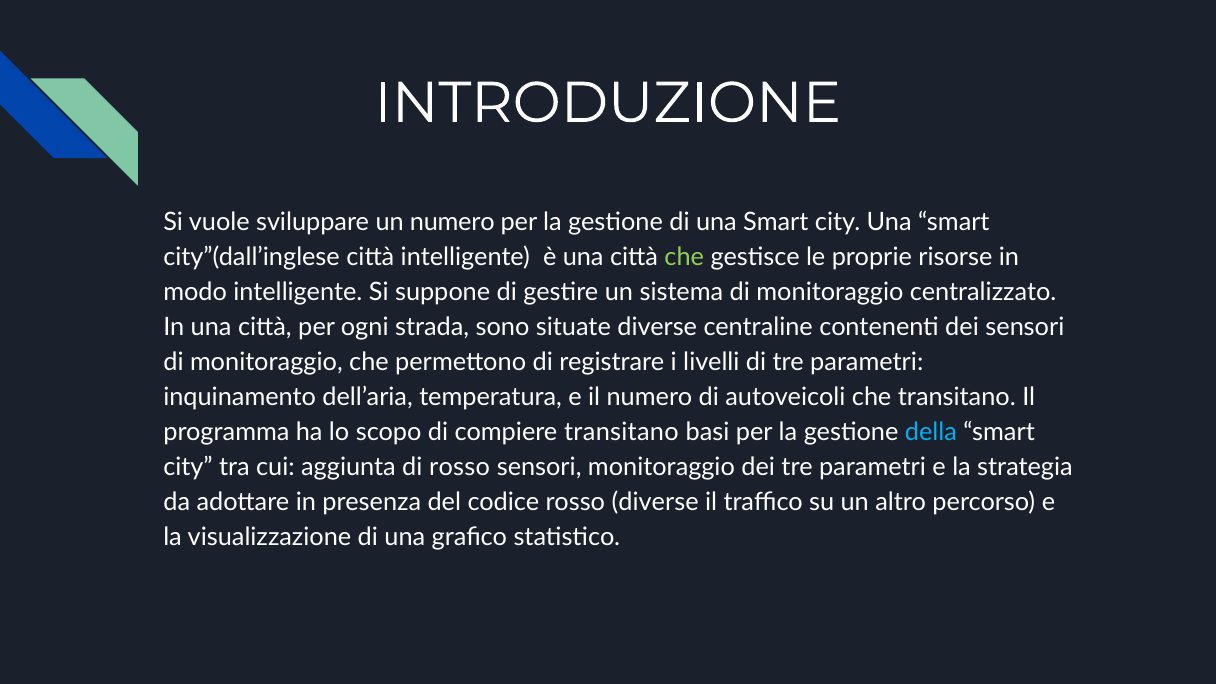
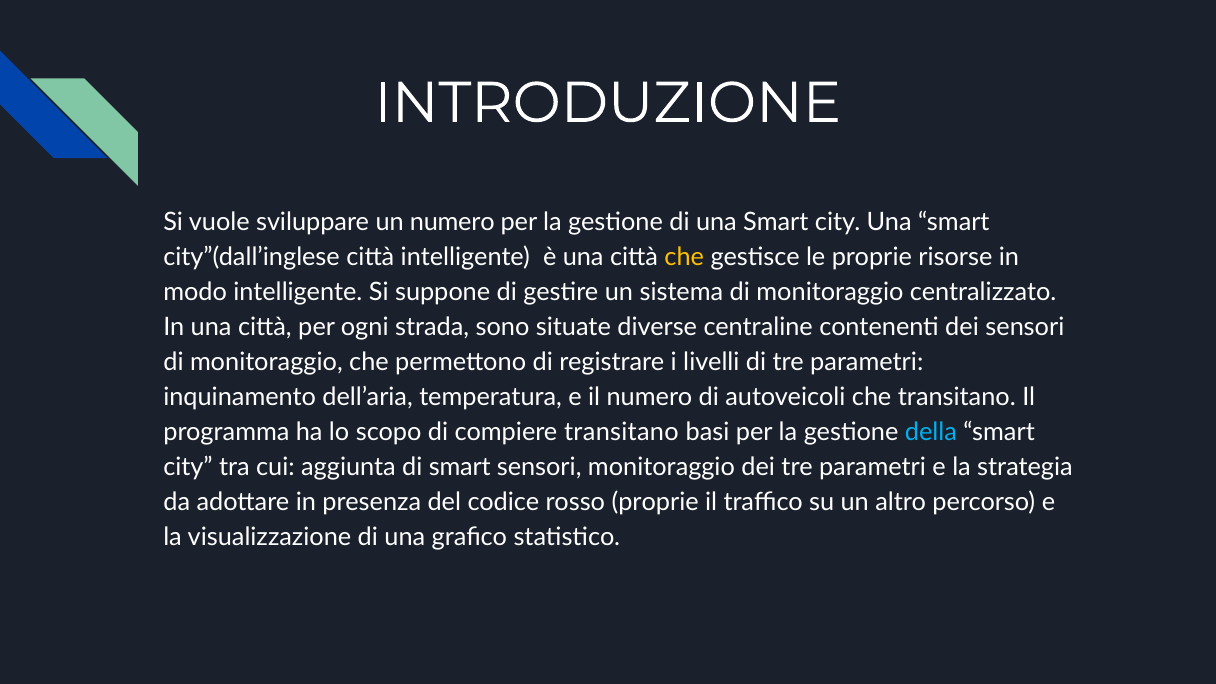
che at (684, 257) colour: light green -> yellow
di rosso: rosso -> smart
rosso diverse: diverse -> proprie
